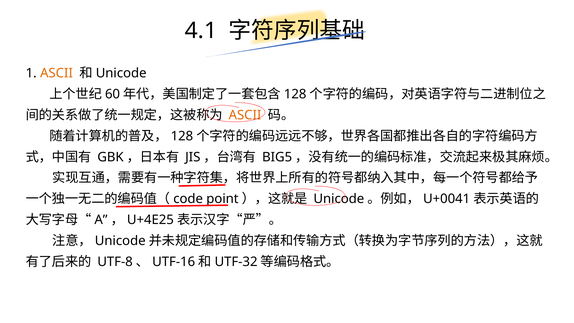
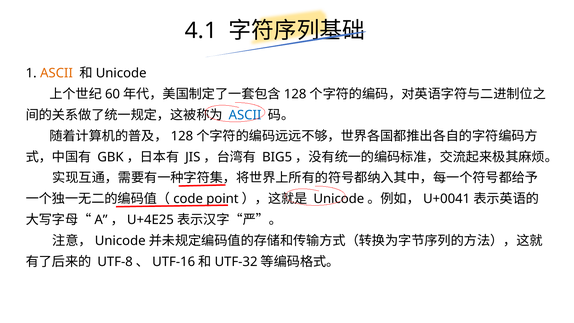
ASCII at (245, 115) colour: orange -> blue
